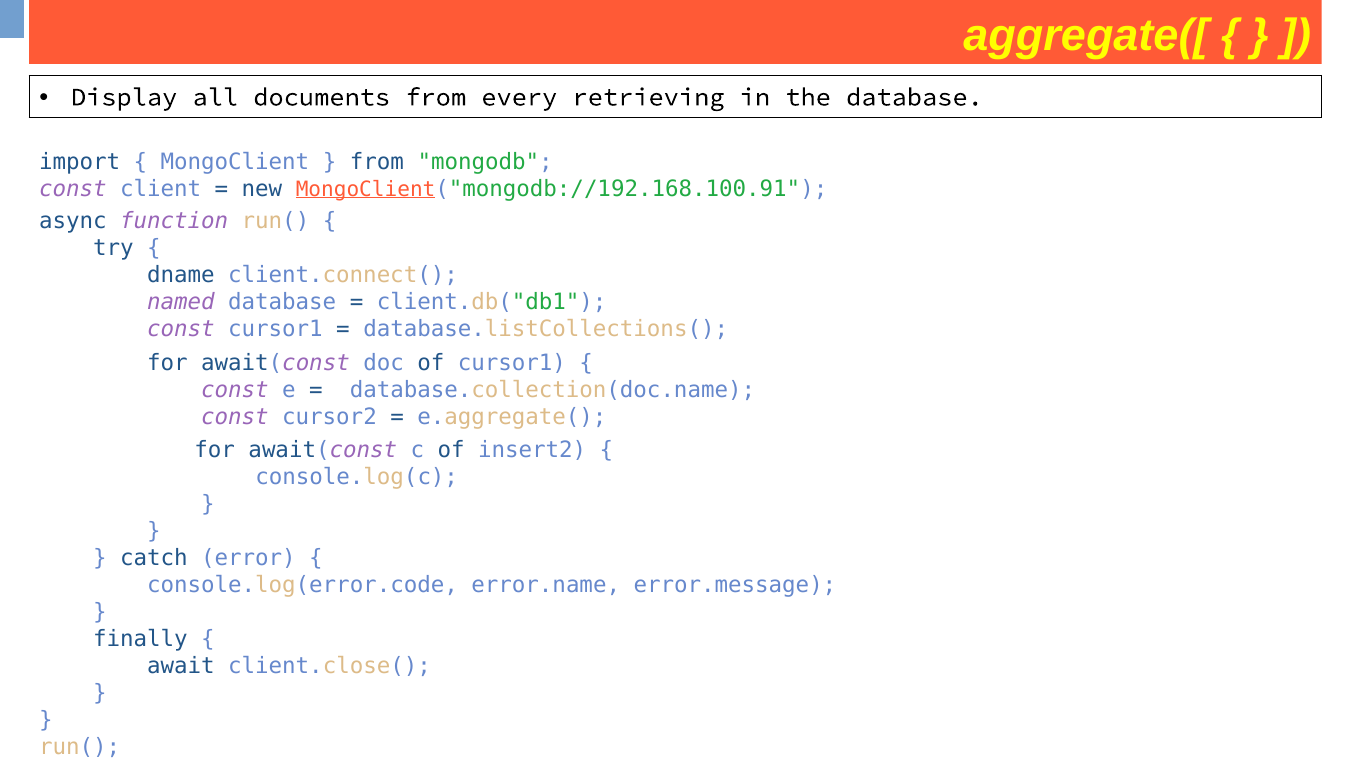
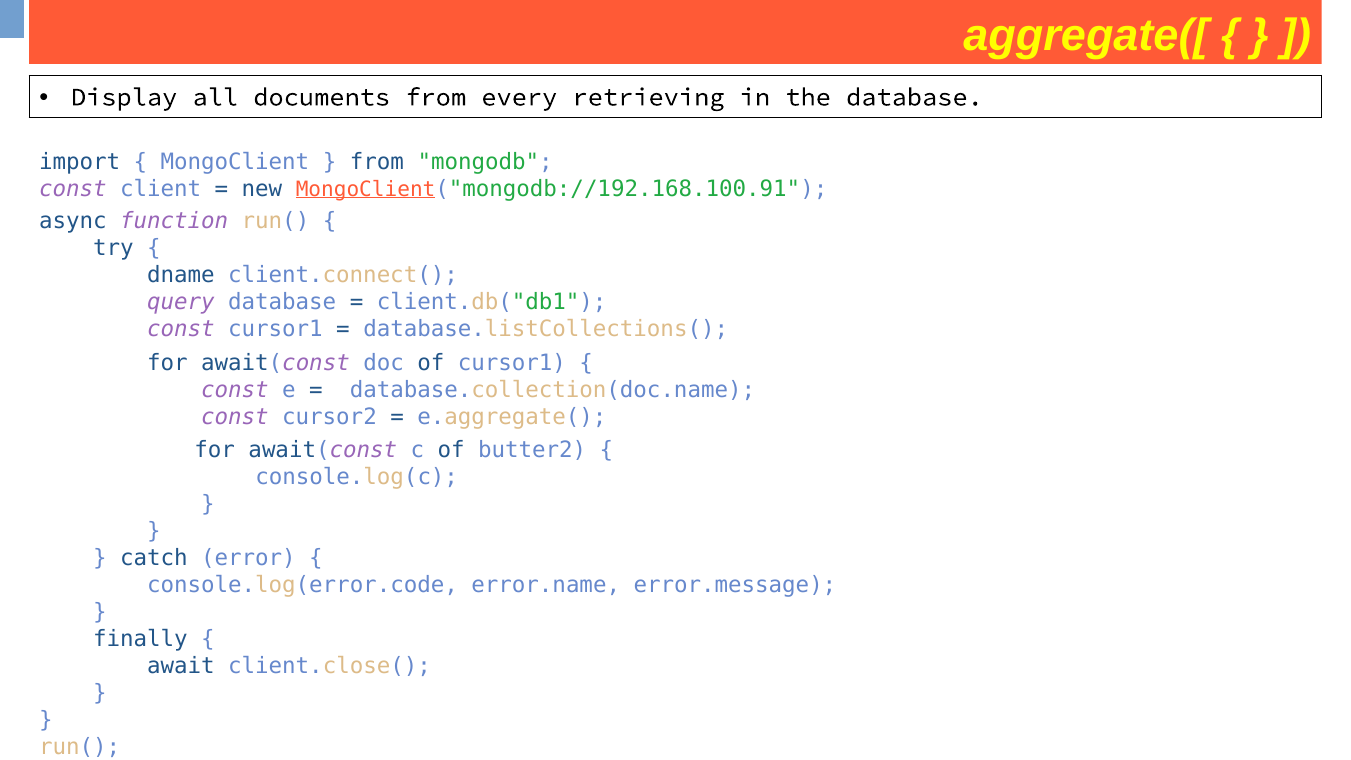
named: named -> query
insert2: insert2 -> butter2
